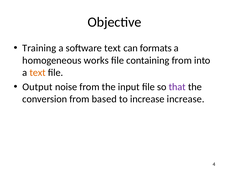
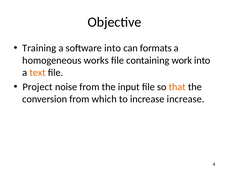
software text: text -> into
containing from: from -> work
Output: Output -> Project
that colour: purple -> orange
based: based -> which
